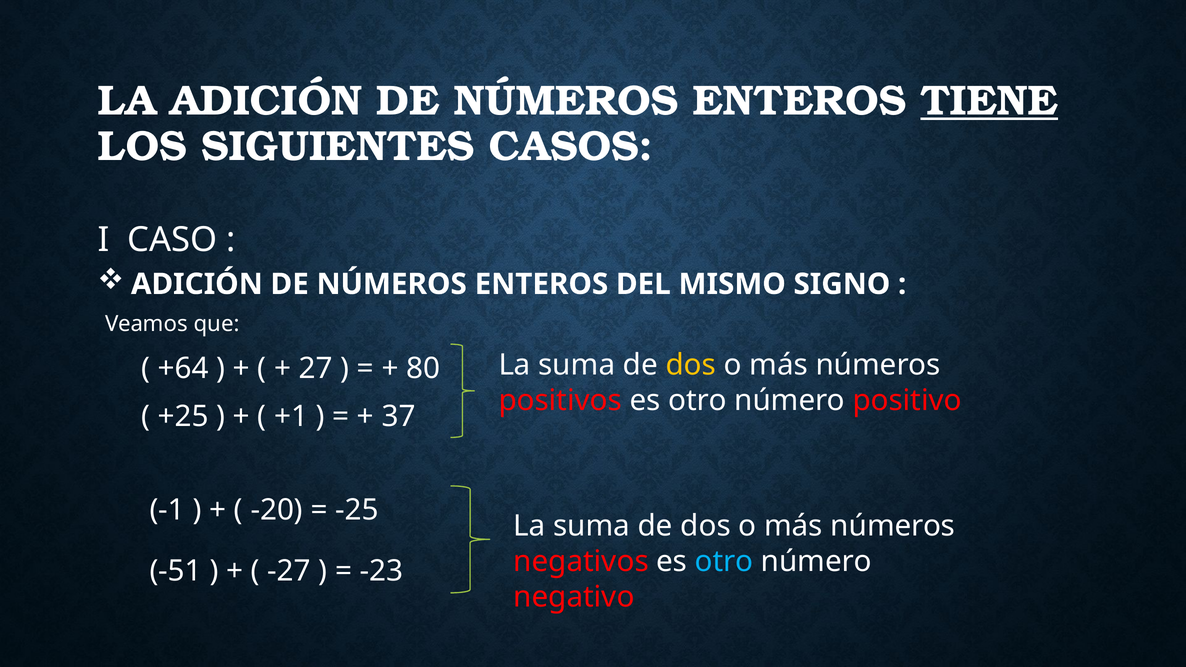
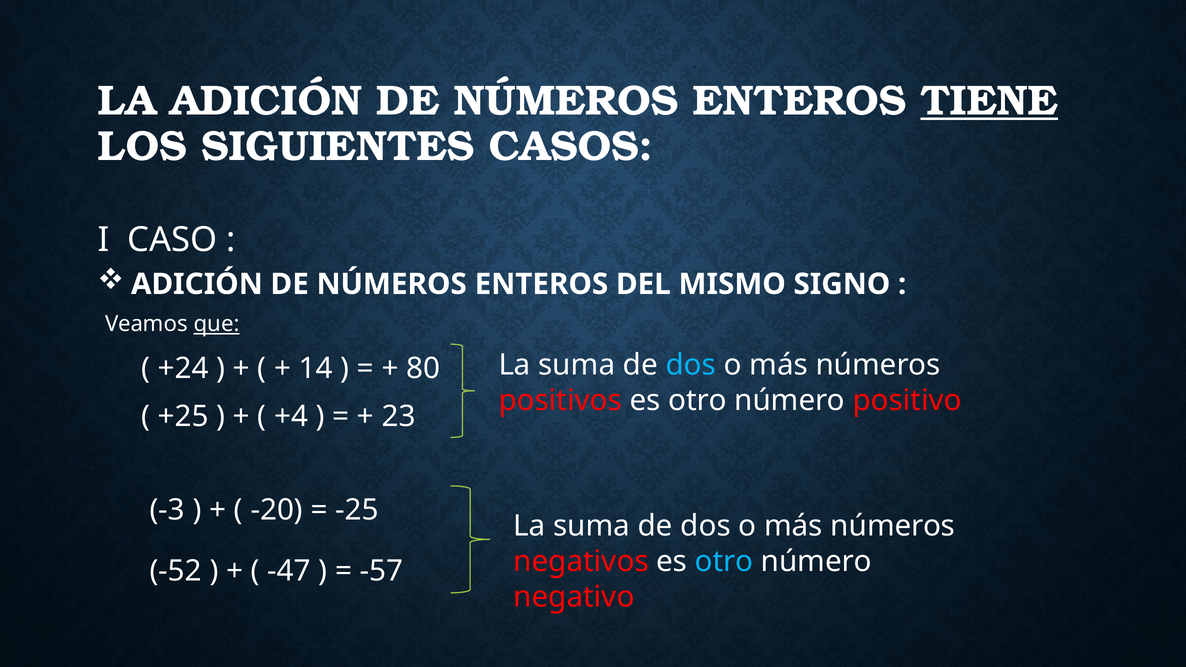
que underline: none -> present
dos at (691, 365) colour: yellow -> light blue
+64: +64 -> +24
27: 27 -> 14
+1: +1 -> +4
37: 37 -> 23
-1: -1 -> -3
-51: -51 -> -52
-27: -27 -> -47
-23: -23 -> -57
